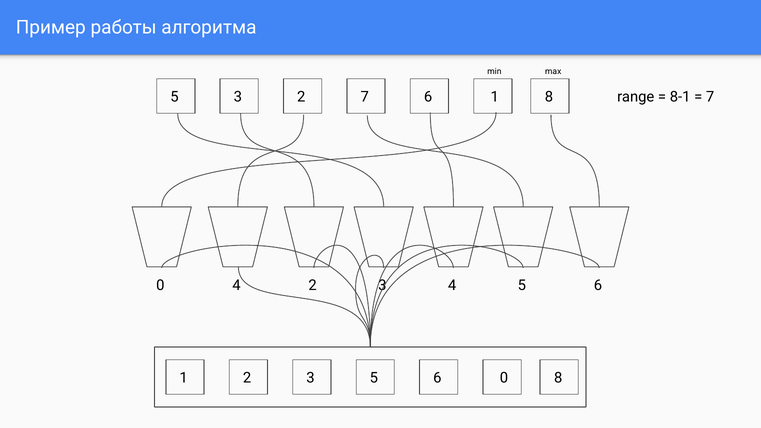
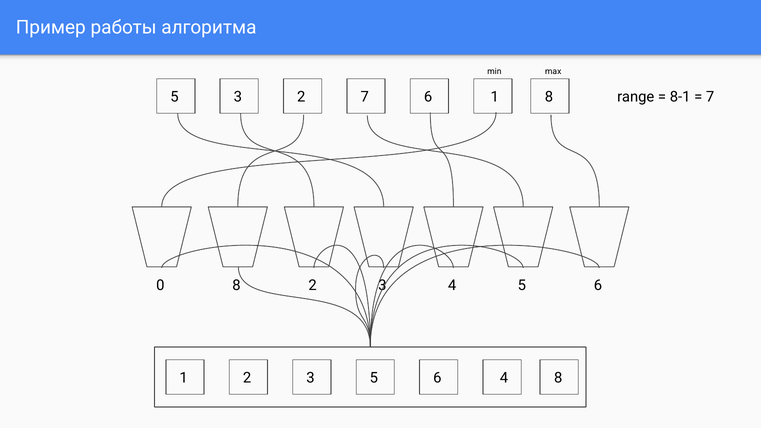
0 4: 4 -> 8
6 0: 0 -> 4
